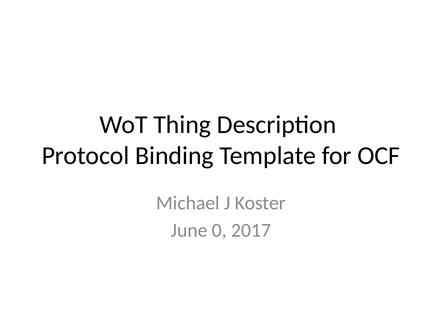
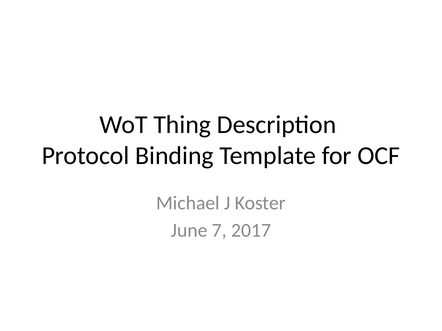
0: 0 -> 7
